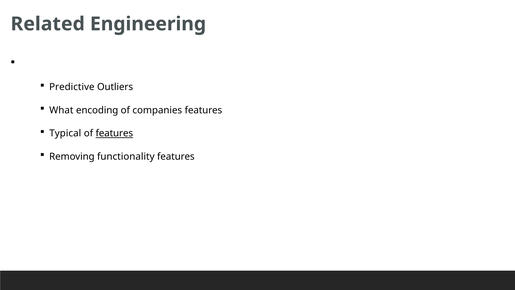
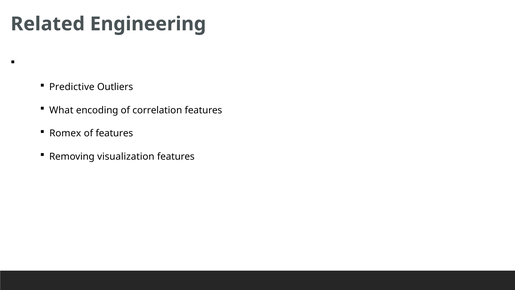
companies: companies -> correlation
Typical: Typical -> Romex
features at (114, 133) underline: present -> none
functionality: functionality -> visualization
